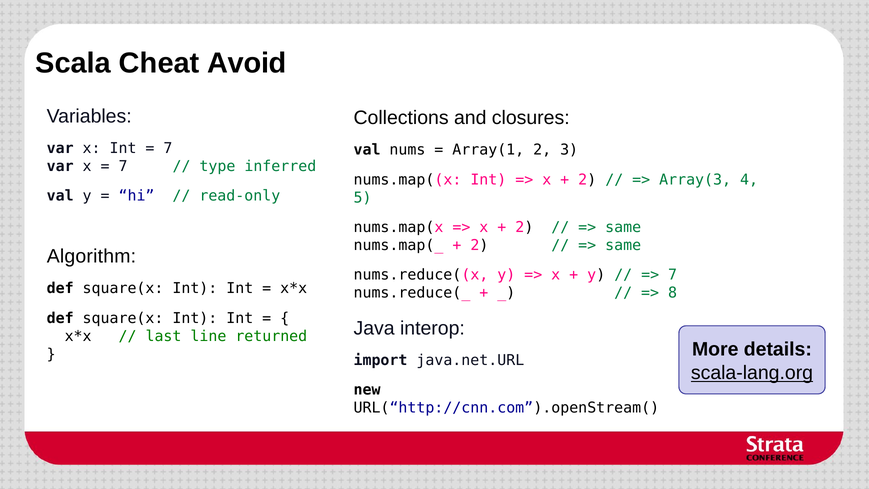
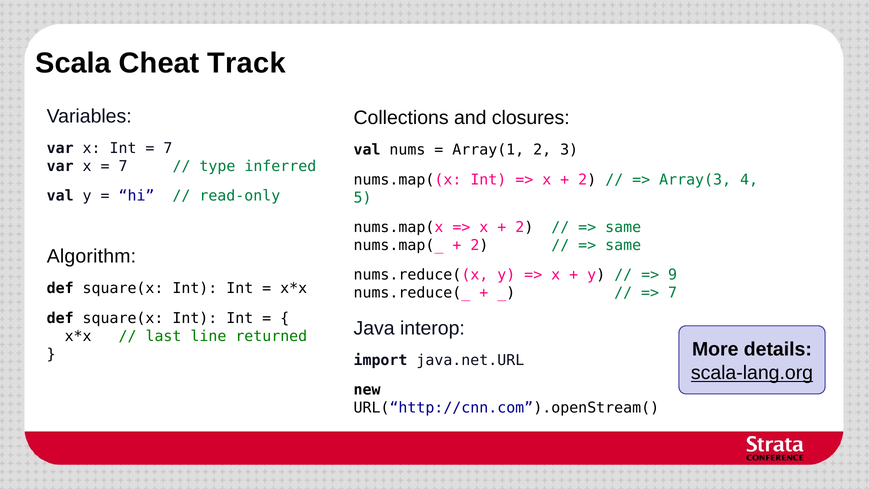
Avoid: Avoid -> Track
7 at (673, 275): 7 -> 9
8 at (673, 293): 8 -> 7
